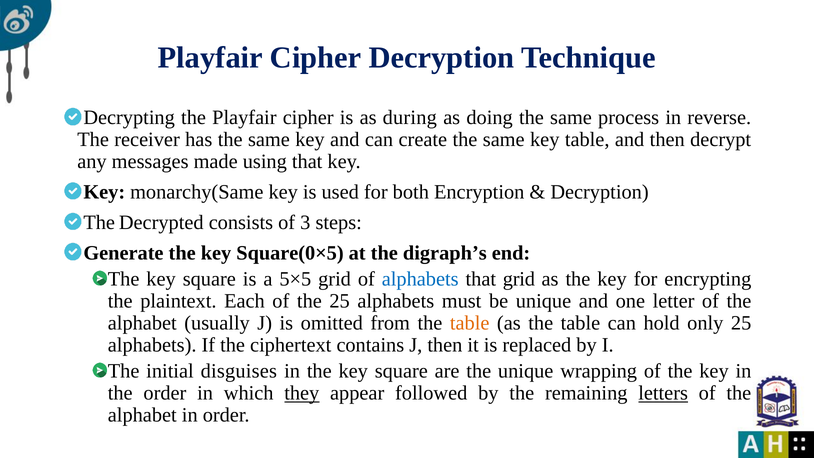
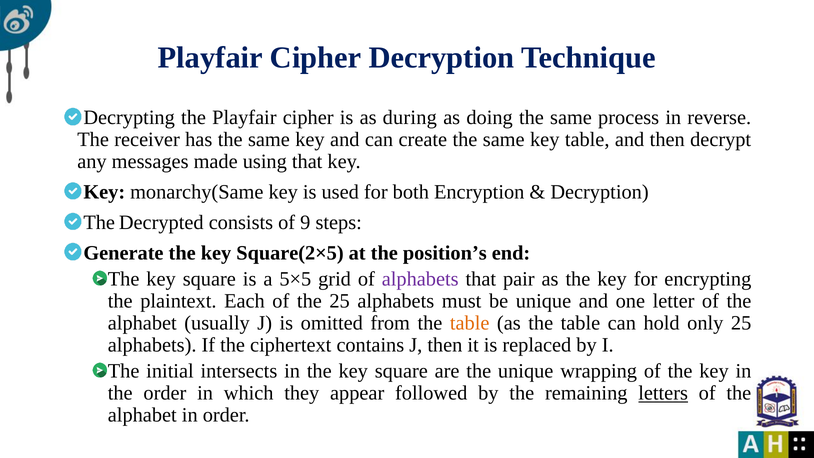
3: 3 -> 9
Square(0×5: Square(0×5 -> Square(2×5
digraph’s: digraph’s -> position’s
alphabets at (420, 279) colour: blue -> purple
that grid: grid -> pair
disguises: disguises -> intersects
they underline: present -> none
